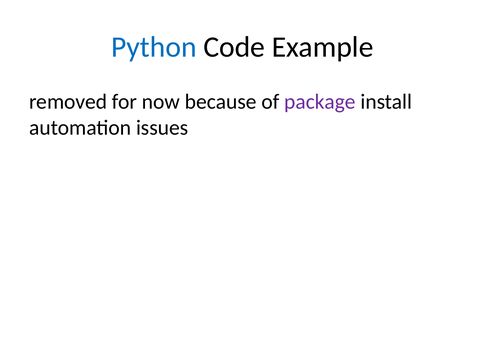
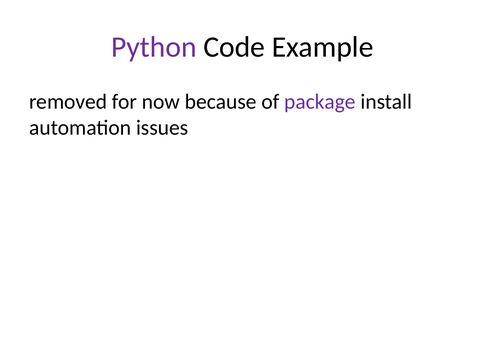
Python colour: blue -> purple
